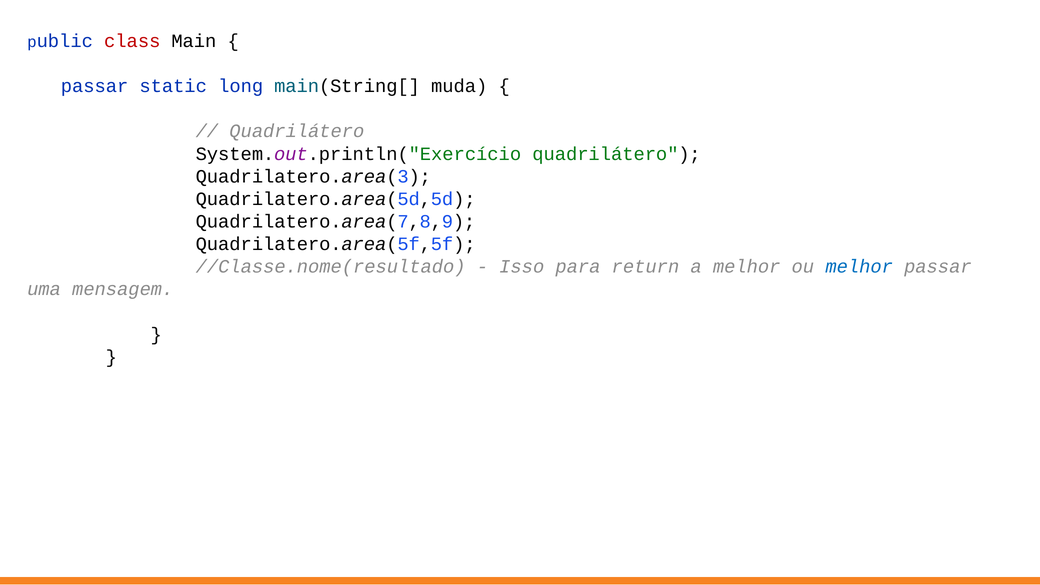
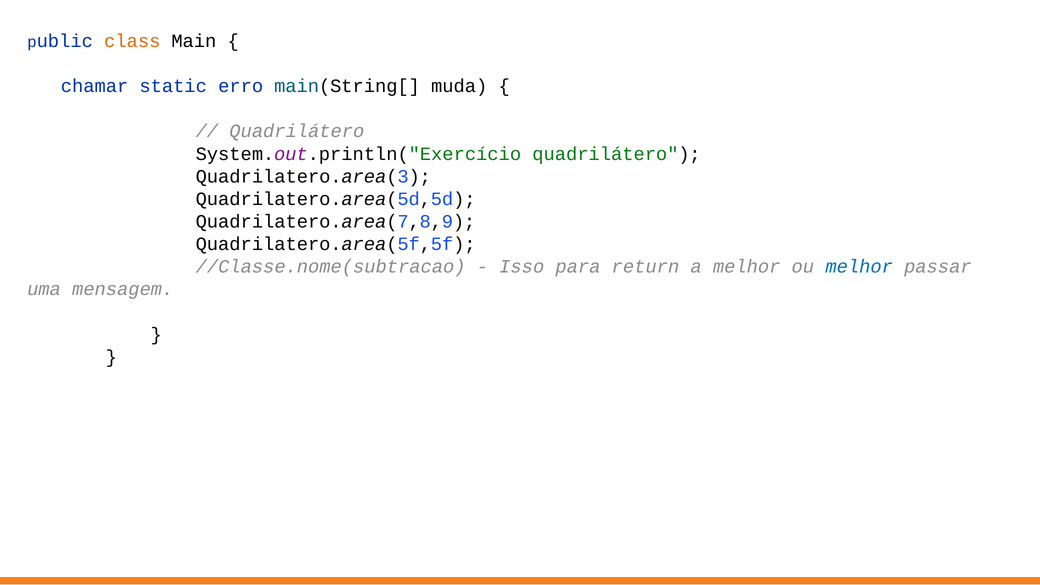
class colour: red -> orange
passar at (95, 86): passar -> chamar
long: long -> erro
//Classe.nome(resultado: //Classe.nome(resultado -> //Classe.nome(subtracao
